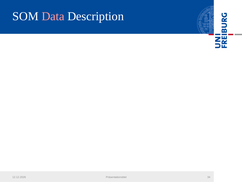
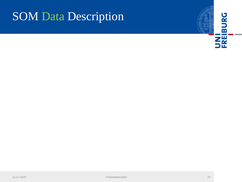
Data colour: pink -> light green
